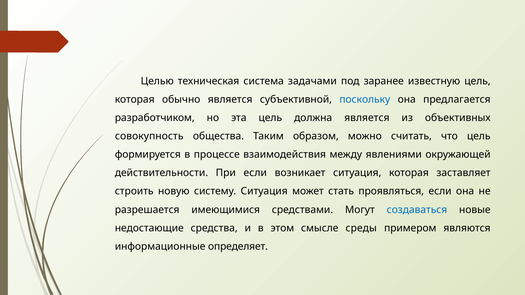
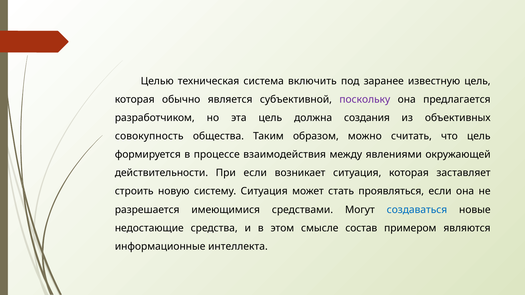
задачами: задачами -> включить
поскольку colour: blue -> purple
должна является: является -> создания
среды: среды -> состав
определяет: определяет -> интеллекта
